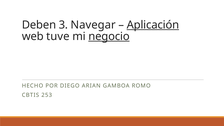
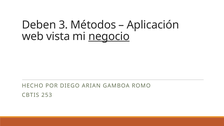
Navegar: Navegar -> Métodos
Aplicación underline: present -> none
tuve: tuve -> vista
